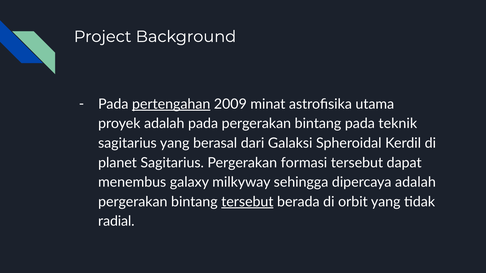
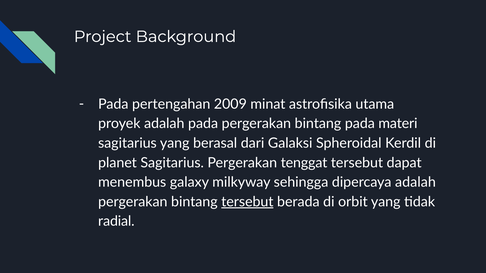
pertengahan underline: present -> none
teknik: teknik -> materi
formasi: formasi -> tenggat
